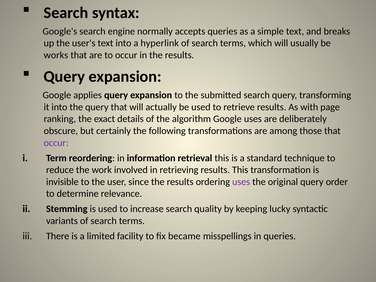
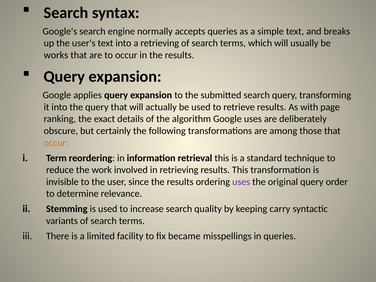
a hyperlink: hyperlink -> retrieving
occur at (56, 143) colour: purple -> orange
lucky: lucky -> carry
